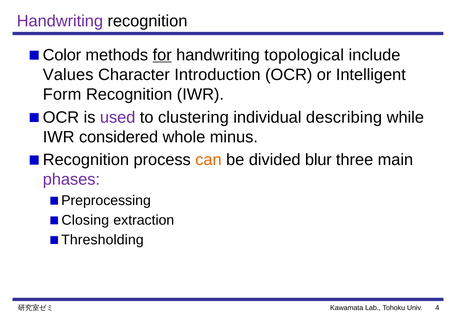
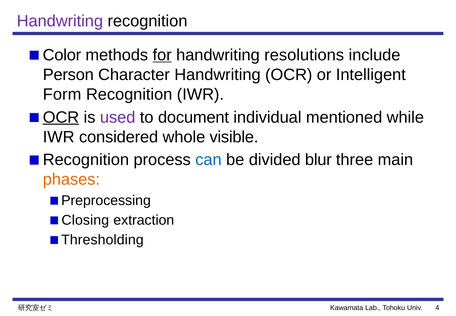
topological: topological -> resolutions
Values: Values -> Person
Character Introduction: Introduction -> Handwriting
OCR at (61, 117) underline: none -> present
clustering: clustering -> document
describing: describing -> mentioned
minus: minus -> visible
can colour: orange -> blue
phases colour: purple -> orange
